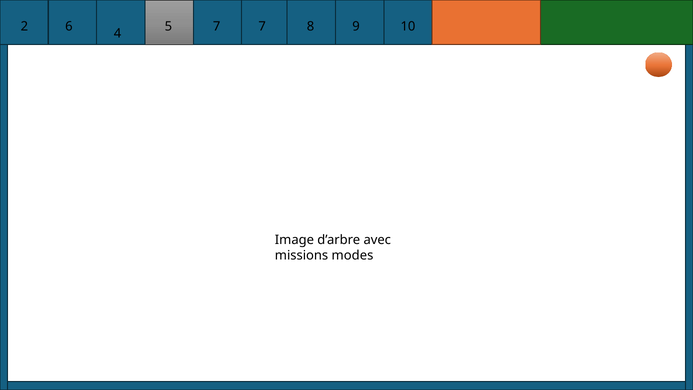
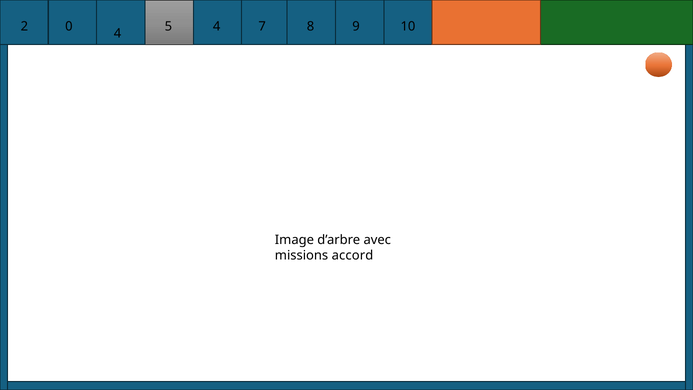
6: 6 -> 0
5 7: 7 -> 4
modes: modes -> accord
